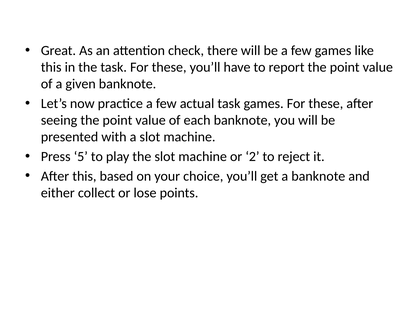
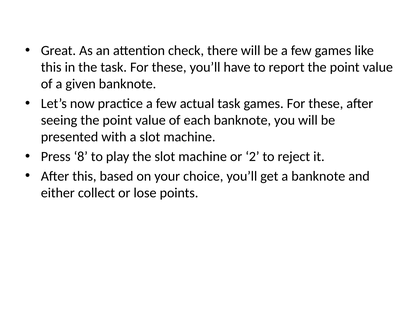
5: 5 -> 8
